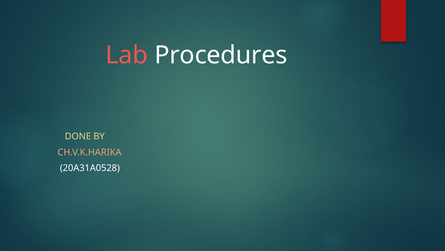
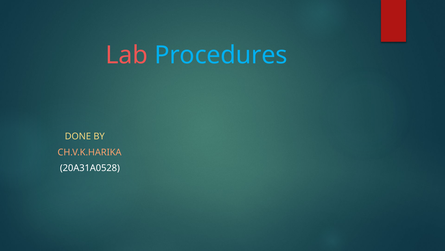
Procedures colour: white -> light blue
